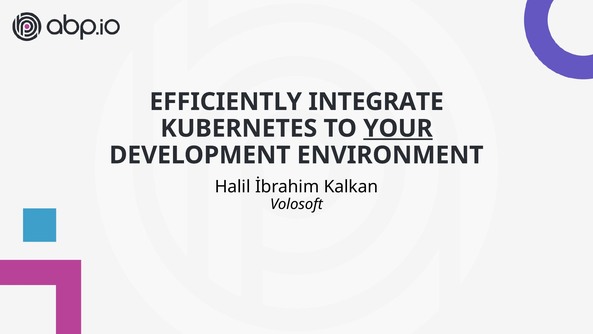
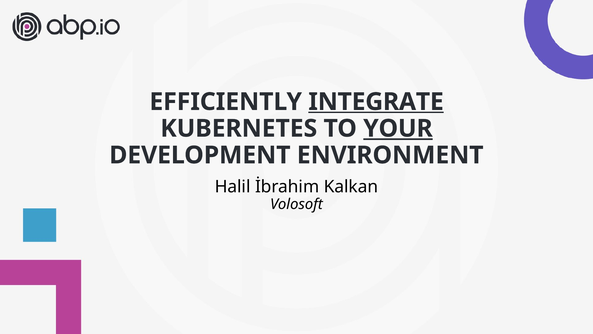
INTEGRATE underline: none -> present
